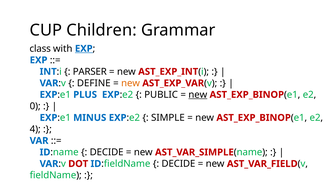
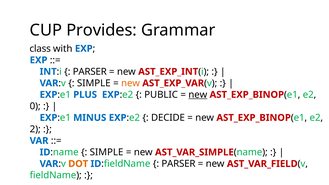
Children: Children -> Provides
EXP at (84, 49) underline: present -> none
DEFINE at (94, 83): DEFINE -> SIMPLE
SIMPLE: SIMPLE -> DECIDE
4: 4 -> 2
DECIDE at (107, 152): DECIDE -> SIMPLE
DOT colour: red -> orange
DECIDE at (178, 164): DECIDE -> PARSER
